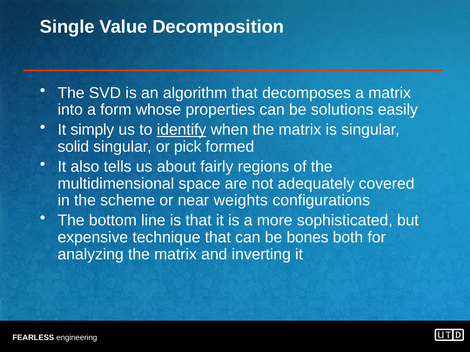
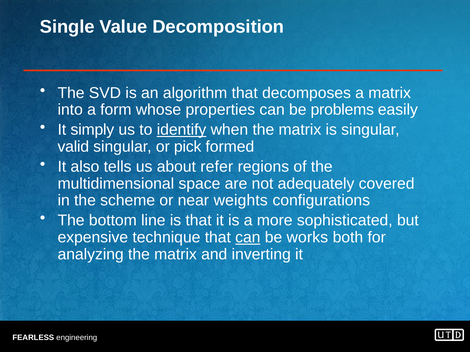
solutions: solutions -> problems
solid: solid -> valid
fairly: fairly -> refer
can at (248, 238) underline: none -> present
bones: bones -> works
